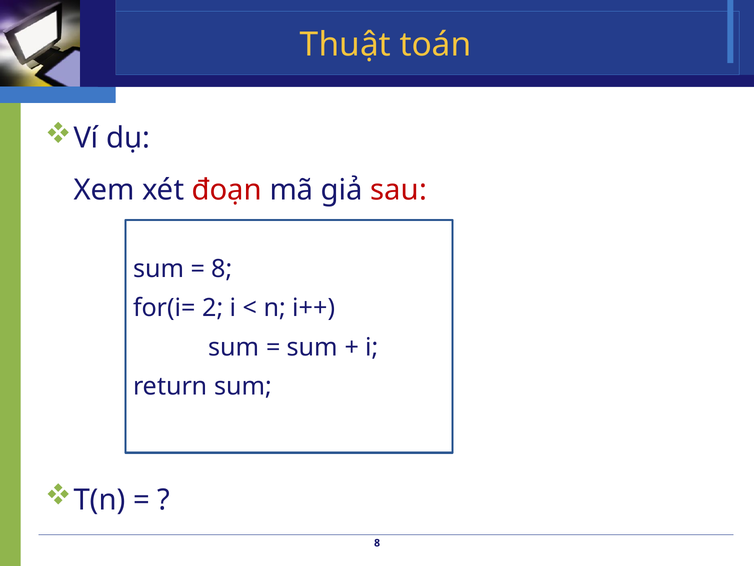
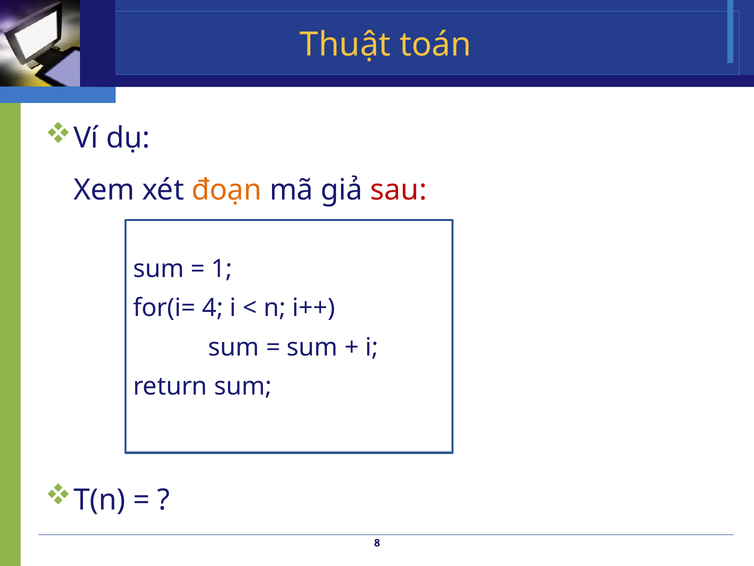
đoạn colour: red -> orange
8 at (222, 269): 8 -> 1
2: 2 -> 4
